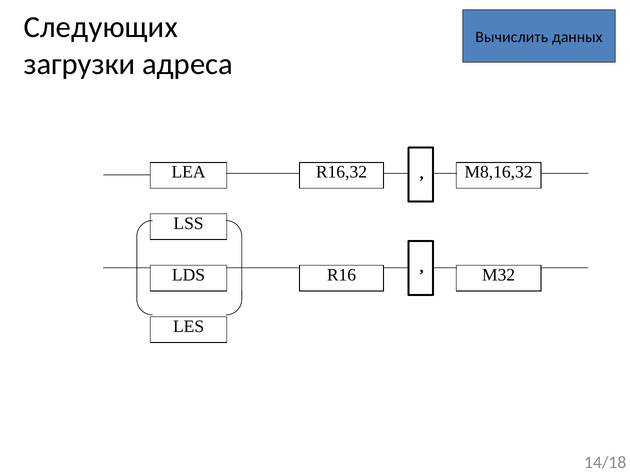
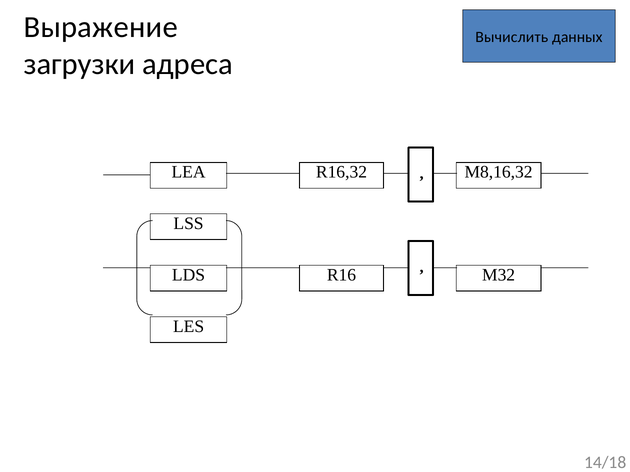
Следующих: Следующих -> Выражение
